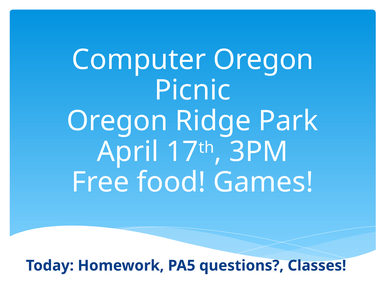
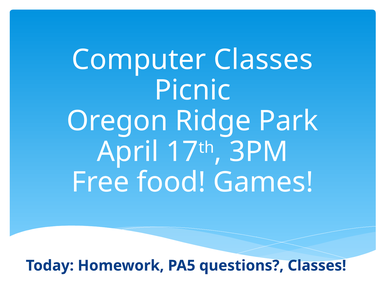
Computer Oregon: Oregon -> Classes
